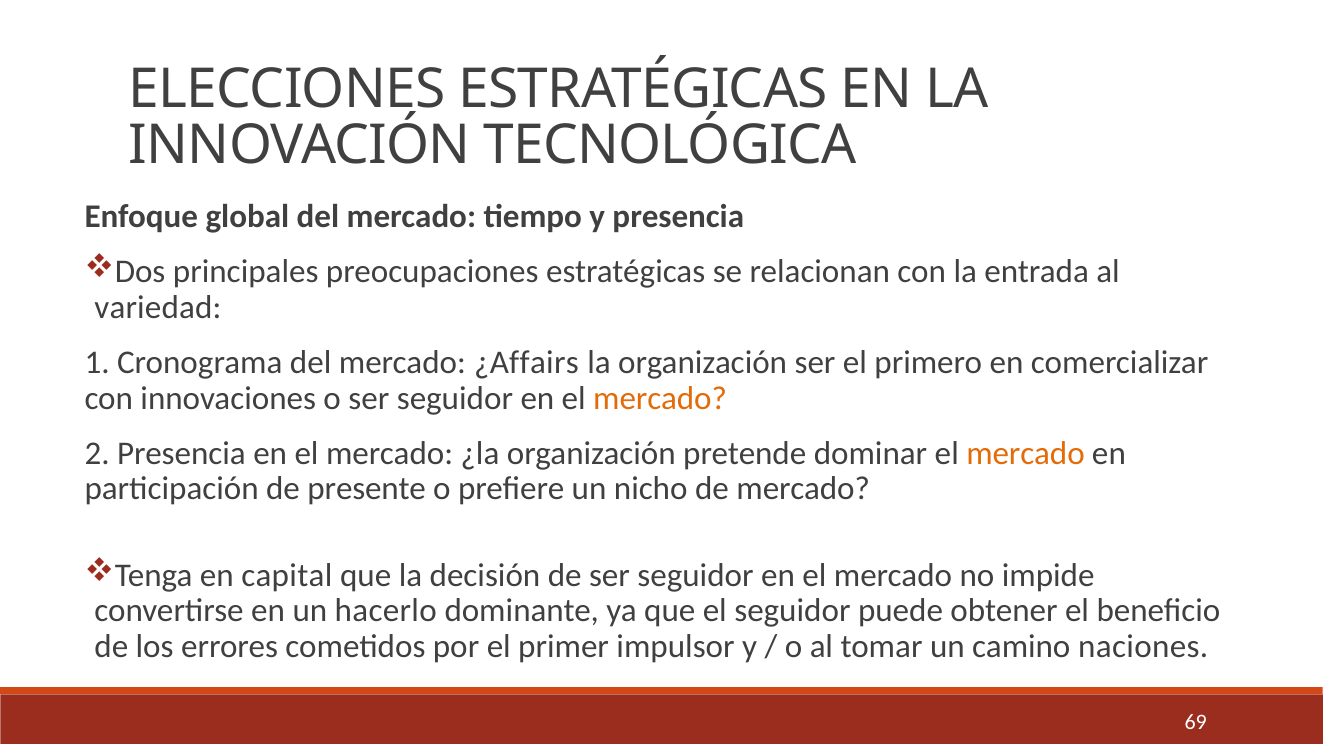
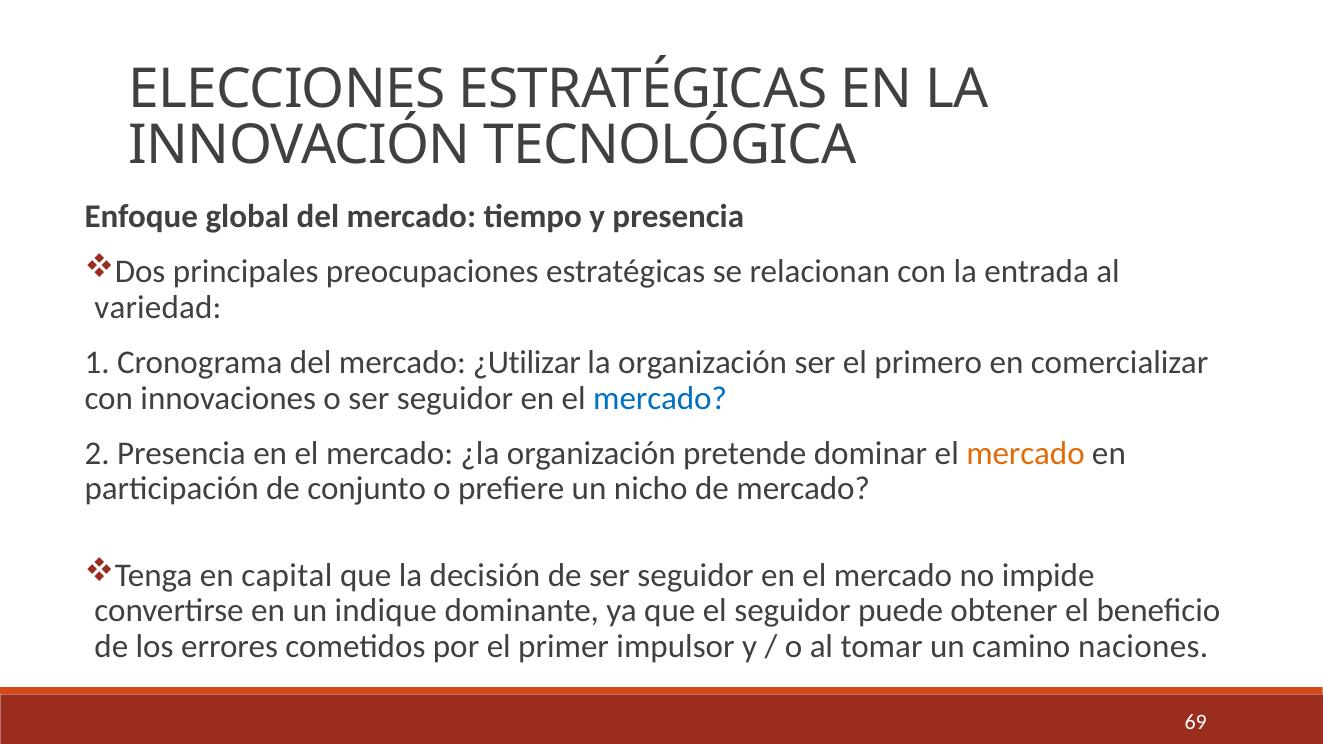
¿Affairs: ¿Affairs -> ¿Utilizar
mercado at (660, 398) colour: orange -> blue
presente: presente -> conjunto
hacerlo: hacerlo -> indique
